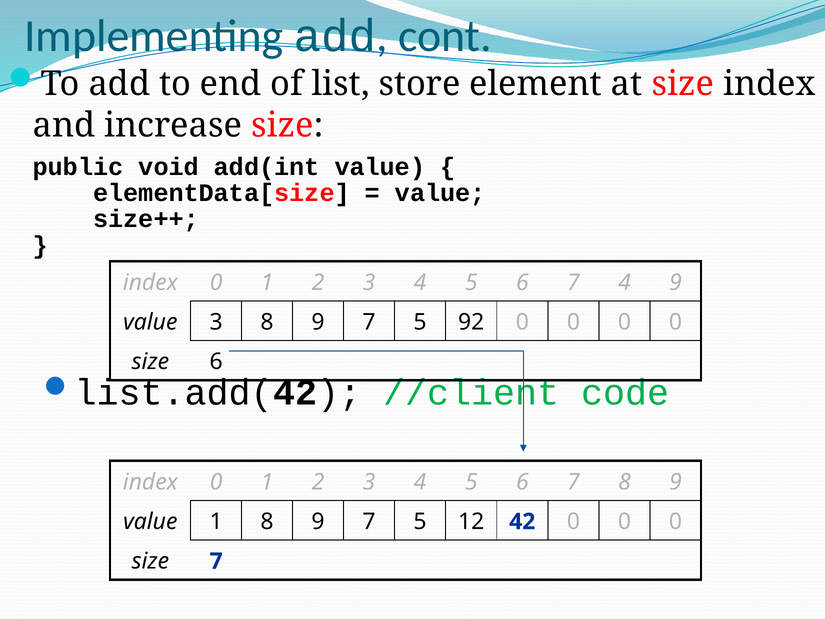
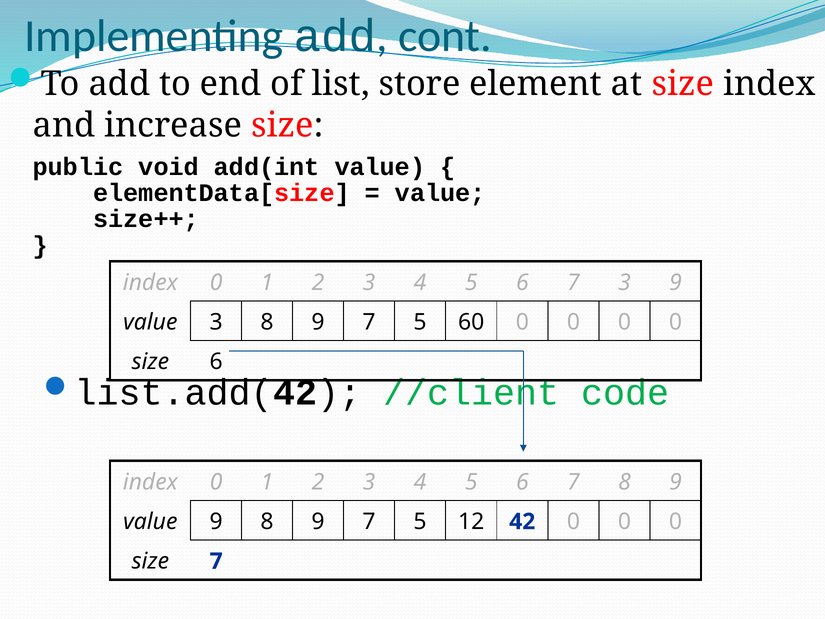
7 4: 4 -> 3
92: 92 -> 60
value 1: 1 -> 9
